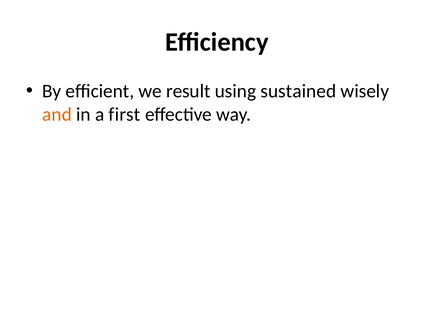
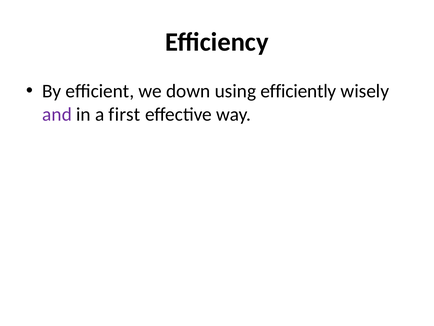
result: result -> down
sustained: sustained -> efficiently
and colour: orange -> purple
